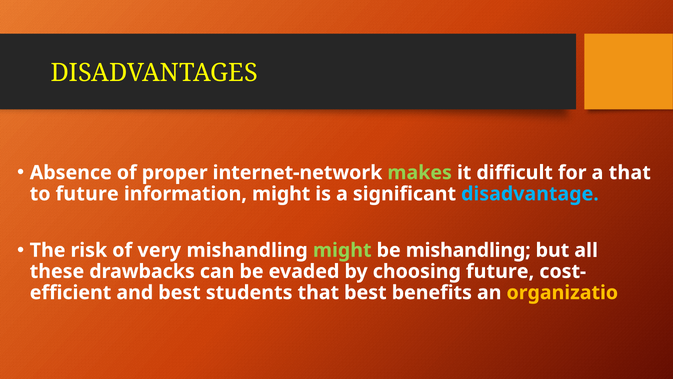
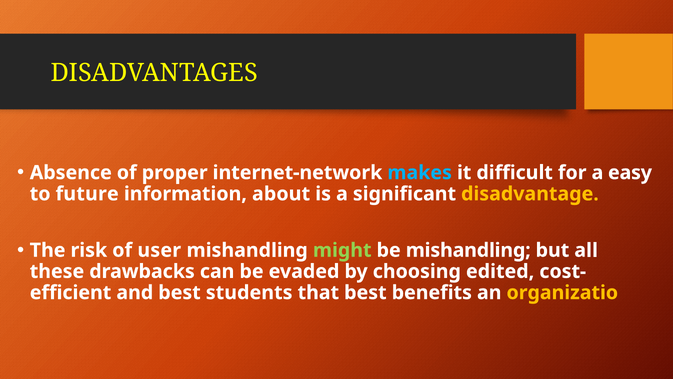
makes colour: light green -> light blue
a that: that -> easy
information might: might -> about
disadvantage colour: light blue -> yellow
very: very -> user
choosing future: future -> edited
